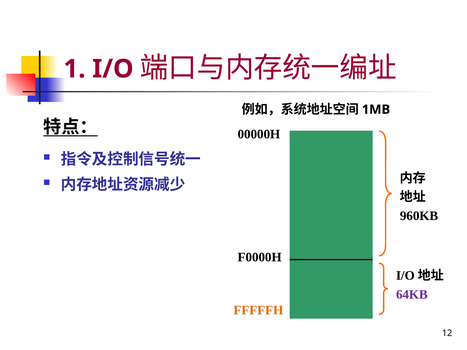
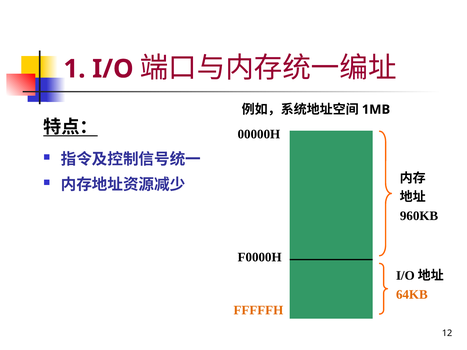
64KB colour: purple -> orange
